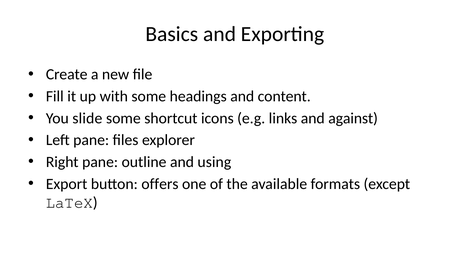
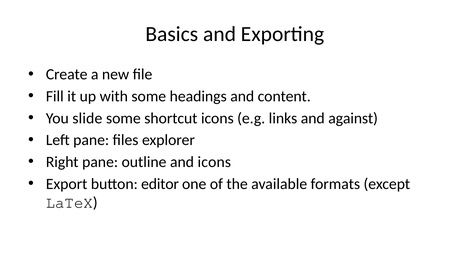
and using: using -> icons
offers: offers -> editor
